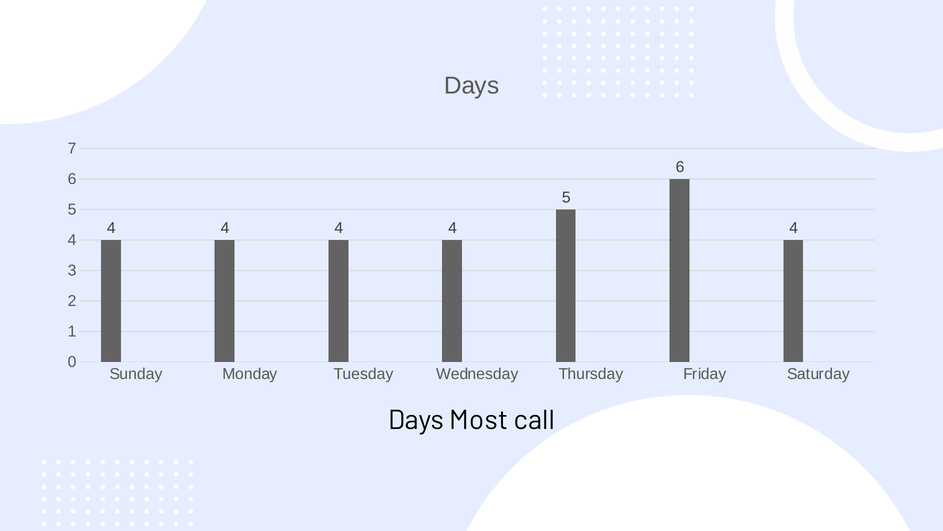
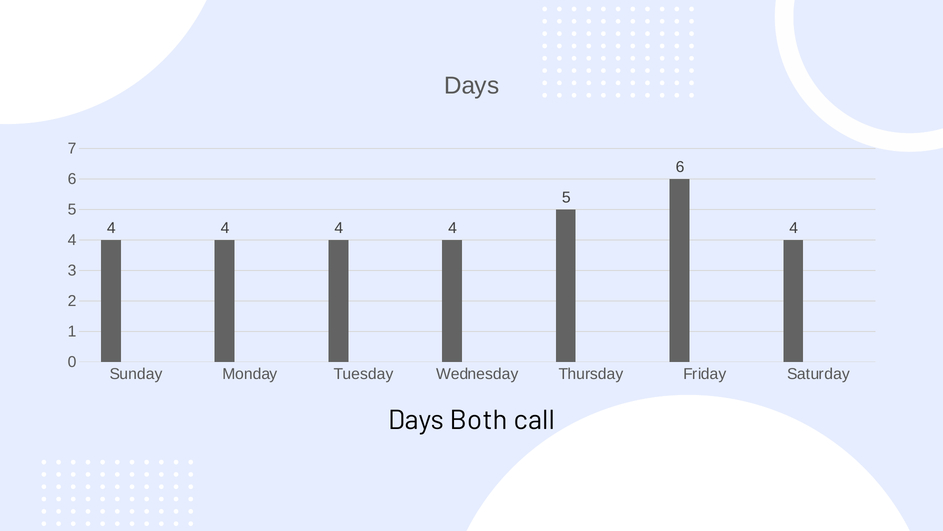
Most: Most -> Both
